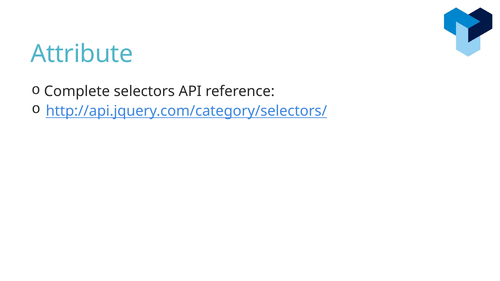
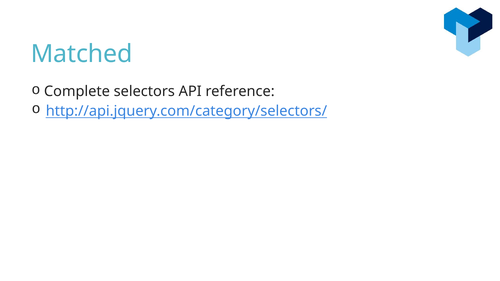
Attribute: Attribute -> Matched
